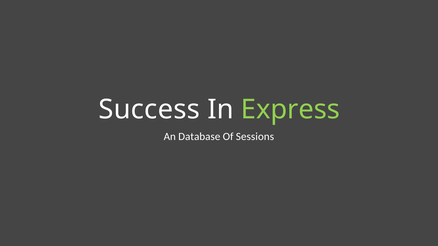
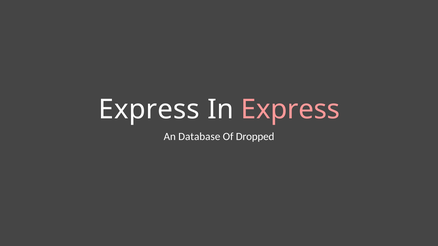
Success at (149, 109): Success -> Express
Express at (290, 109) colour: light green -> pink
Sessions: Sessions -> Dropped
